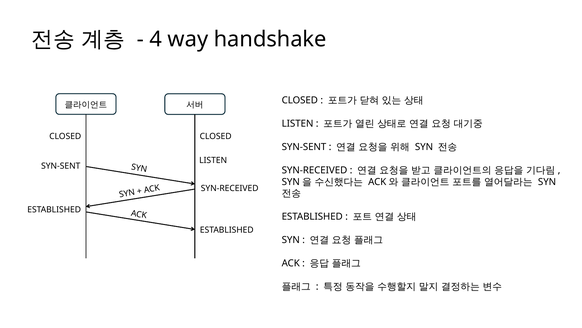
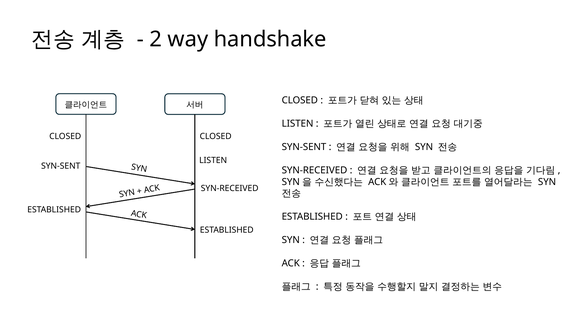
4: 4 -> 2
